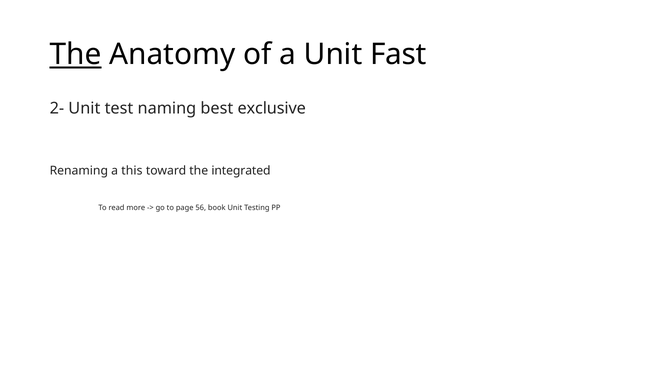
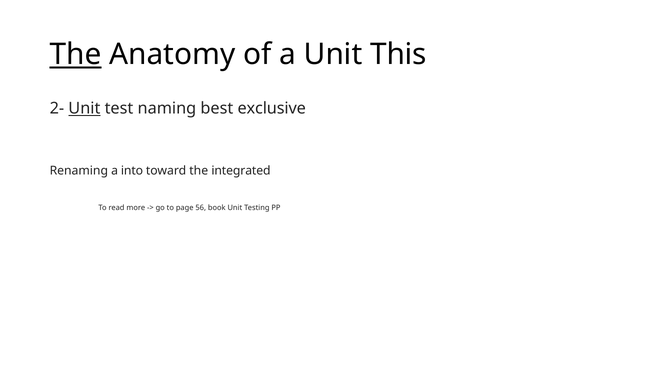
Fast: Fast -> This
Unit at (84, 109) underline: none -> present
this: this -> into
